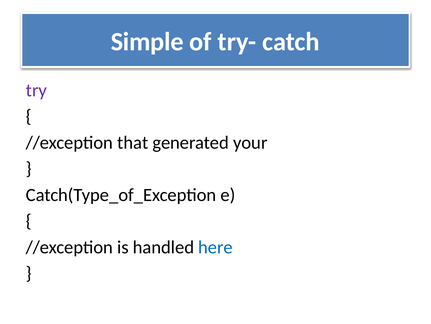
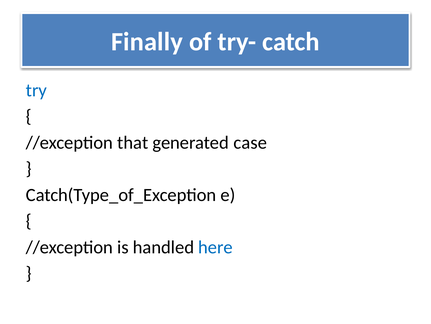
Simple: Simple -> Finally
try colour: purple -> blue
your: your -> case
